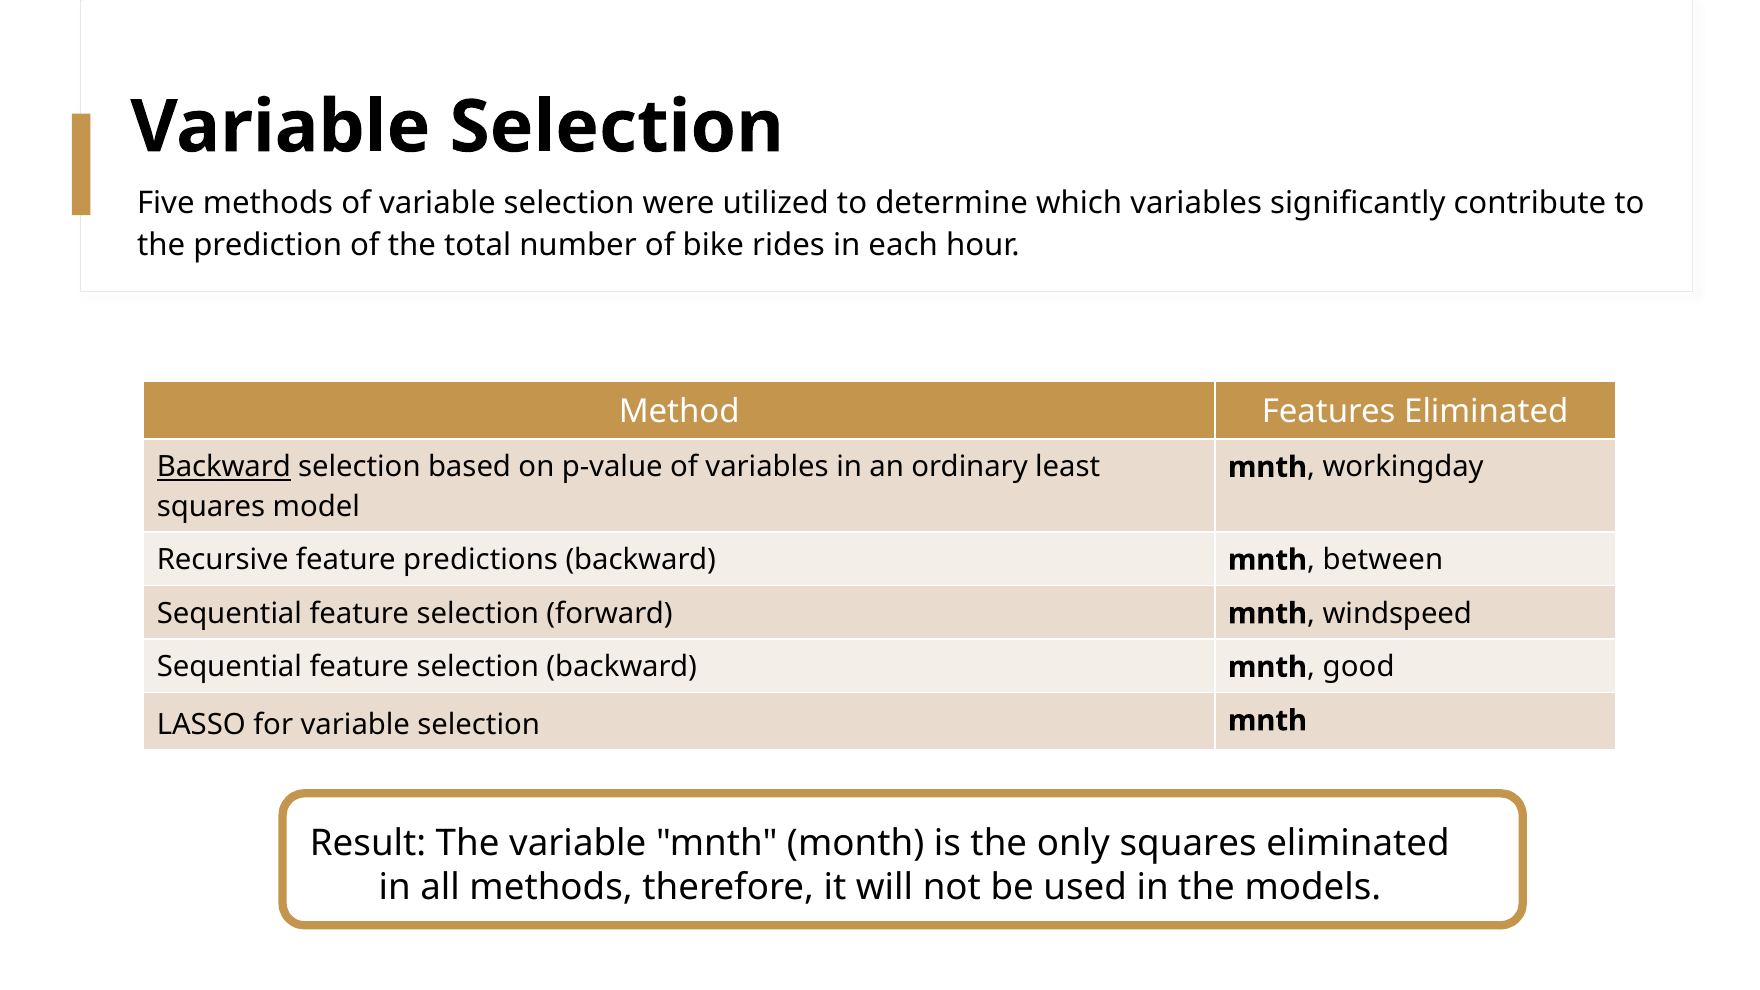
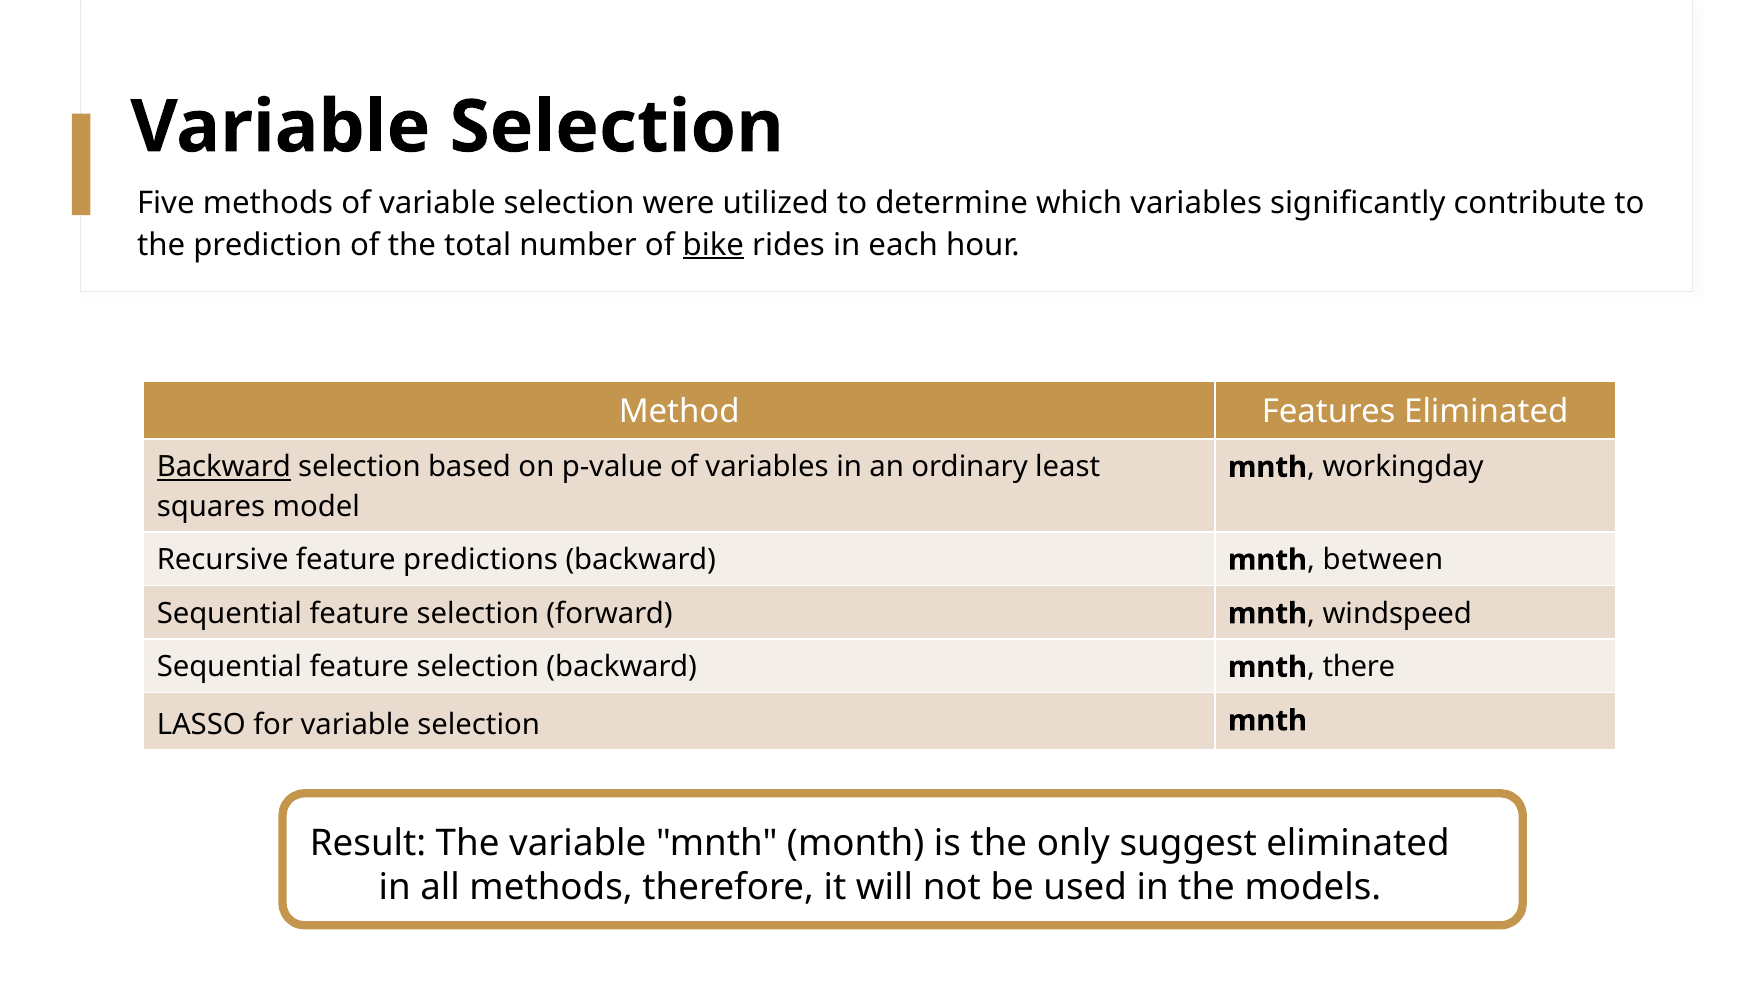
bike underline: none -> present
good: good -> there
only squares: squares -> suggest
